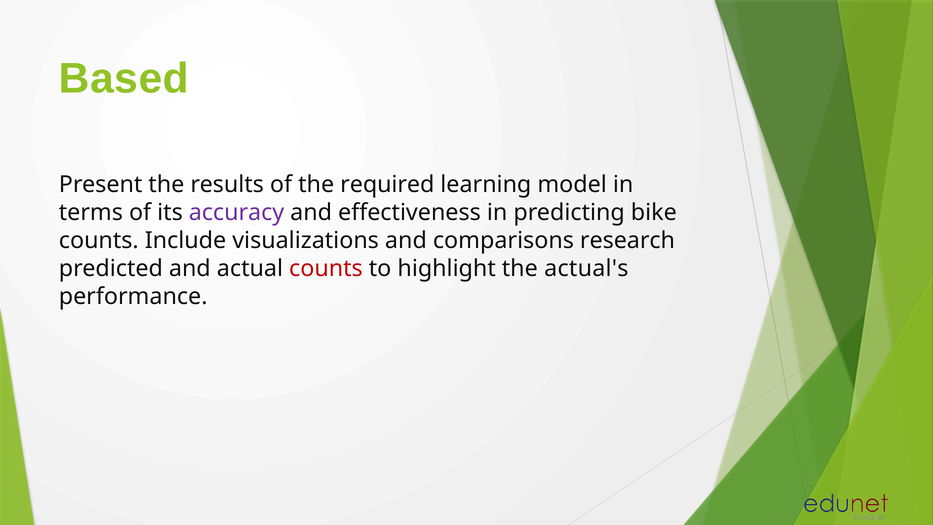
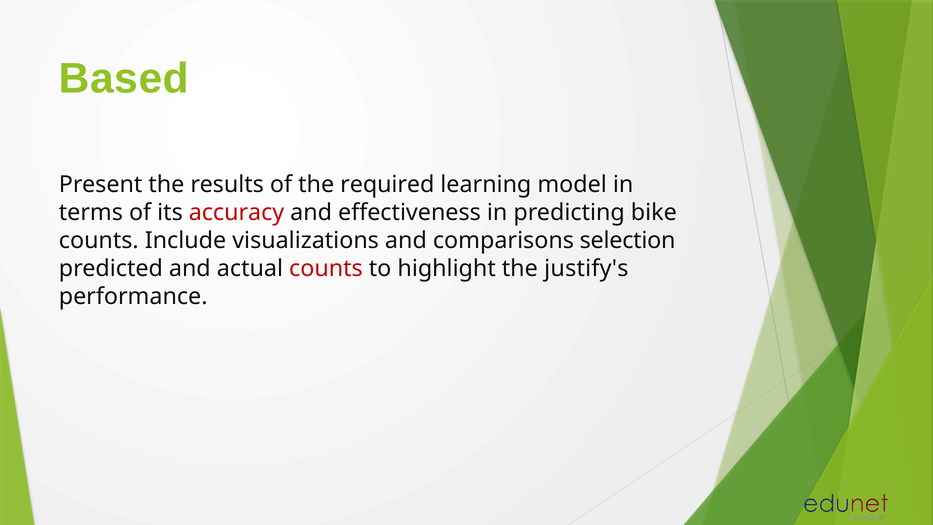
accuracy colour: purple -> red
research: research -> selection
actual's: actual's -> justify's
